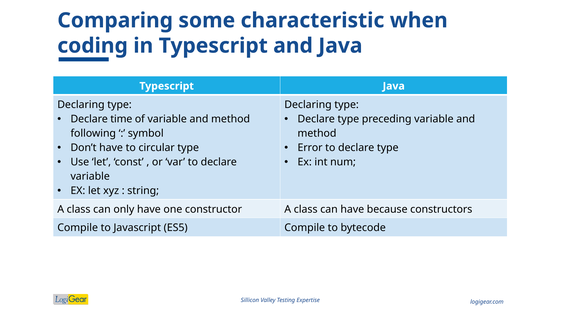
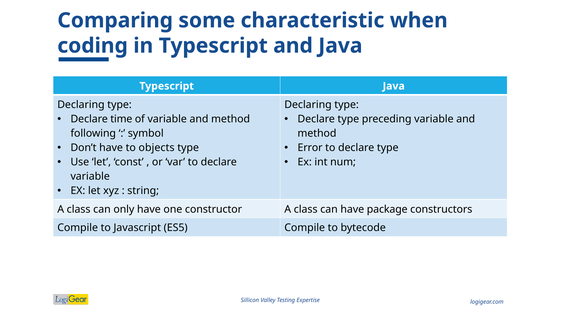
circular: circular -> objects
because: because -> package
